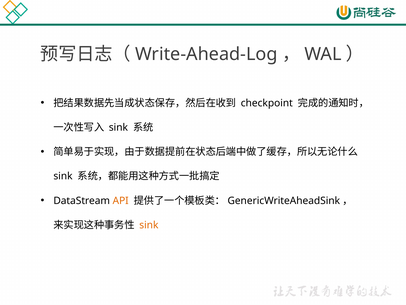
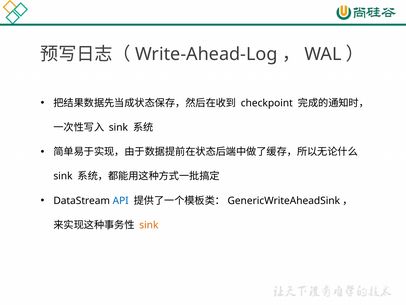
API colour: orange -> blue
